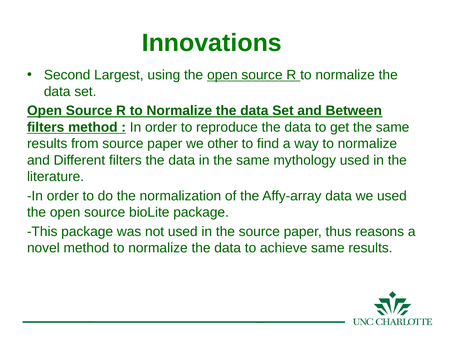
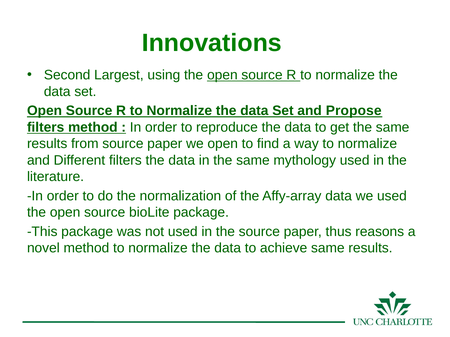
Between: Between -> Propose
we other: other -> open
